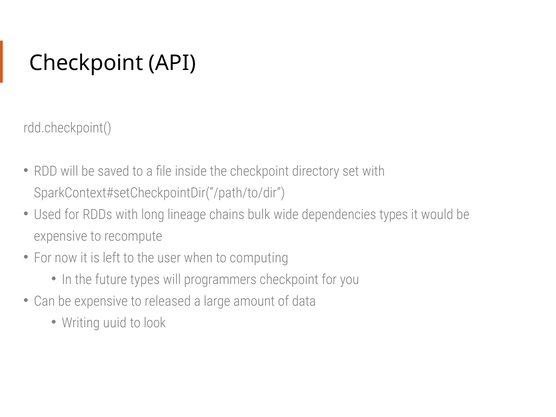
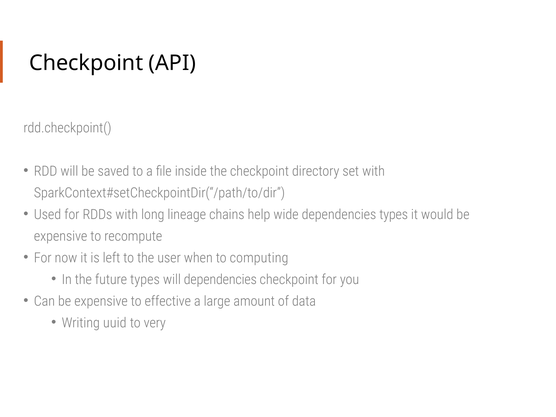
bulk: bulk -> help
will programmers: programmers -> dependencies
released: released -> effective
look: look -> very
